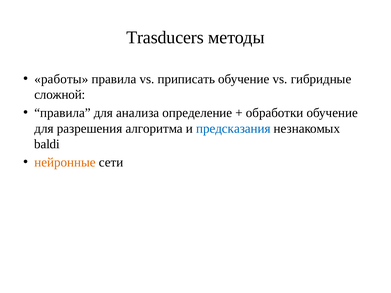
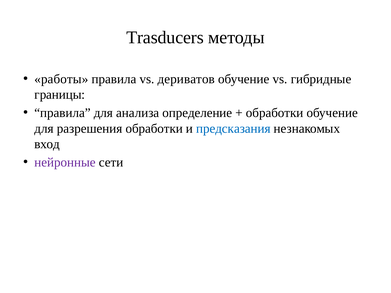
приписать: приписать -> дериватов
сложной: сложной -> границы
разрешения алгоритма: алгоритма -> обработки
baldi: baldi -> вход
нейронные colour: orange -> purple
